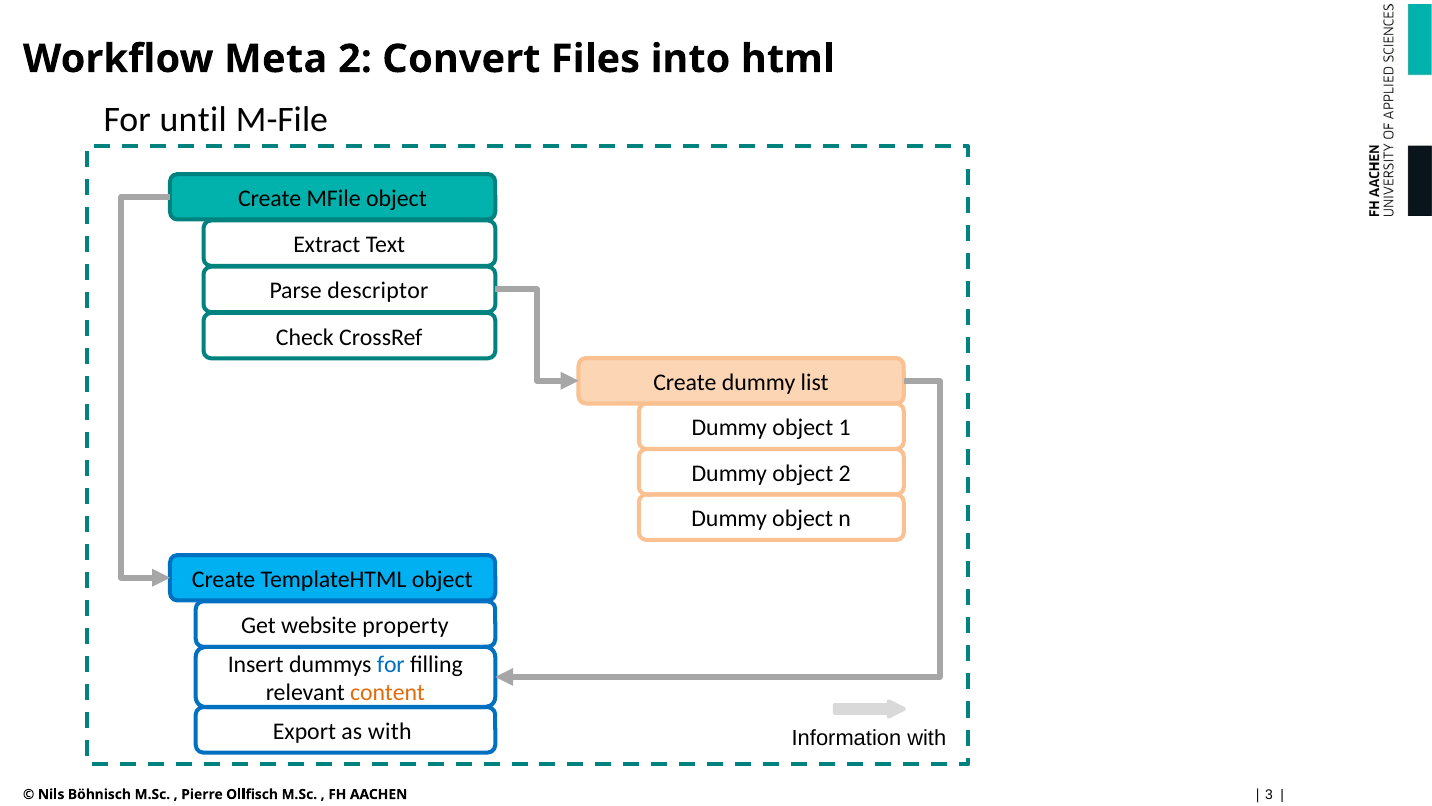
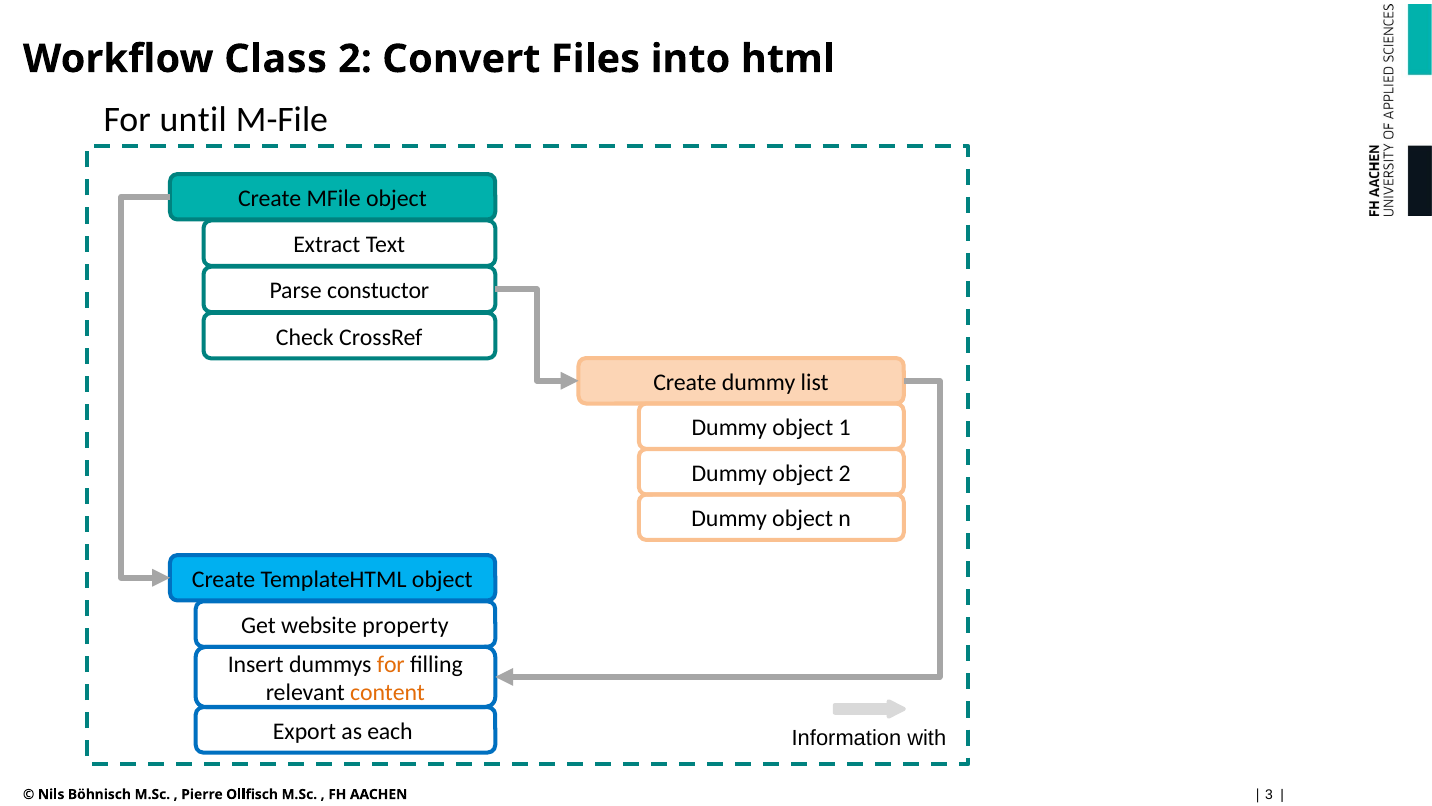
Meta: Meta -> Class
descriptor: descriptor -> constuctor
for at (391, 664) colour: blue -> orange
as with: with -> each
